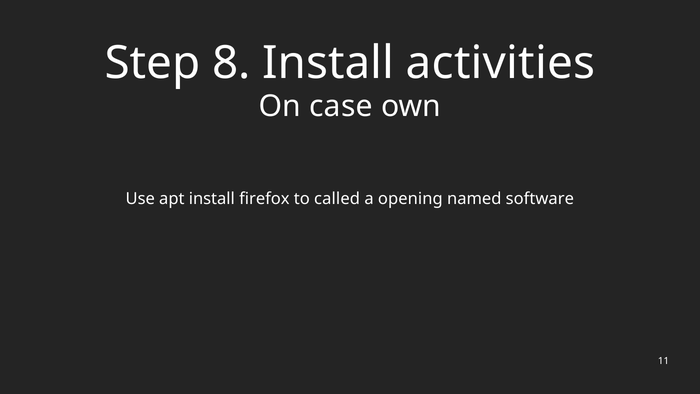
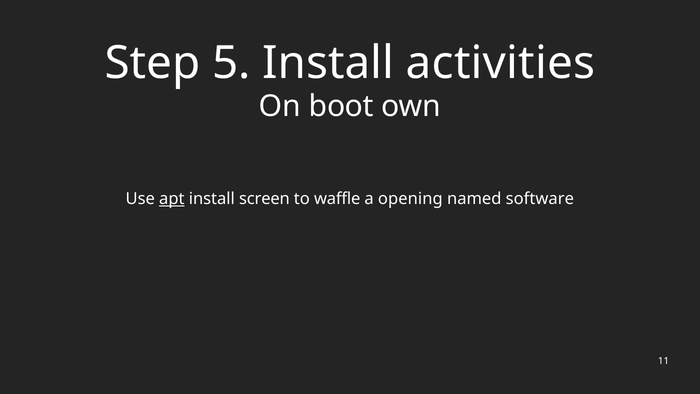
8: 8 -> 5
case: case -> boot
apt underline: none -> present
firefox: firefox -> screen
called: called -> waffle
